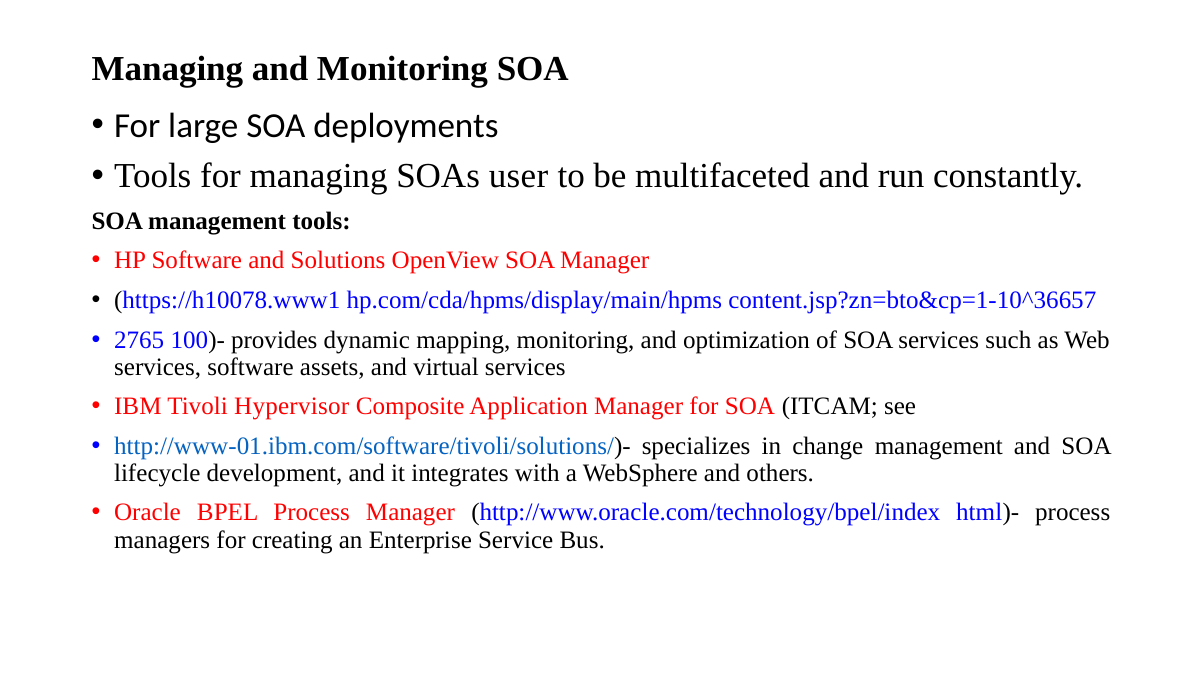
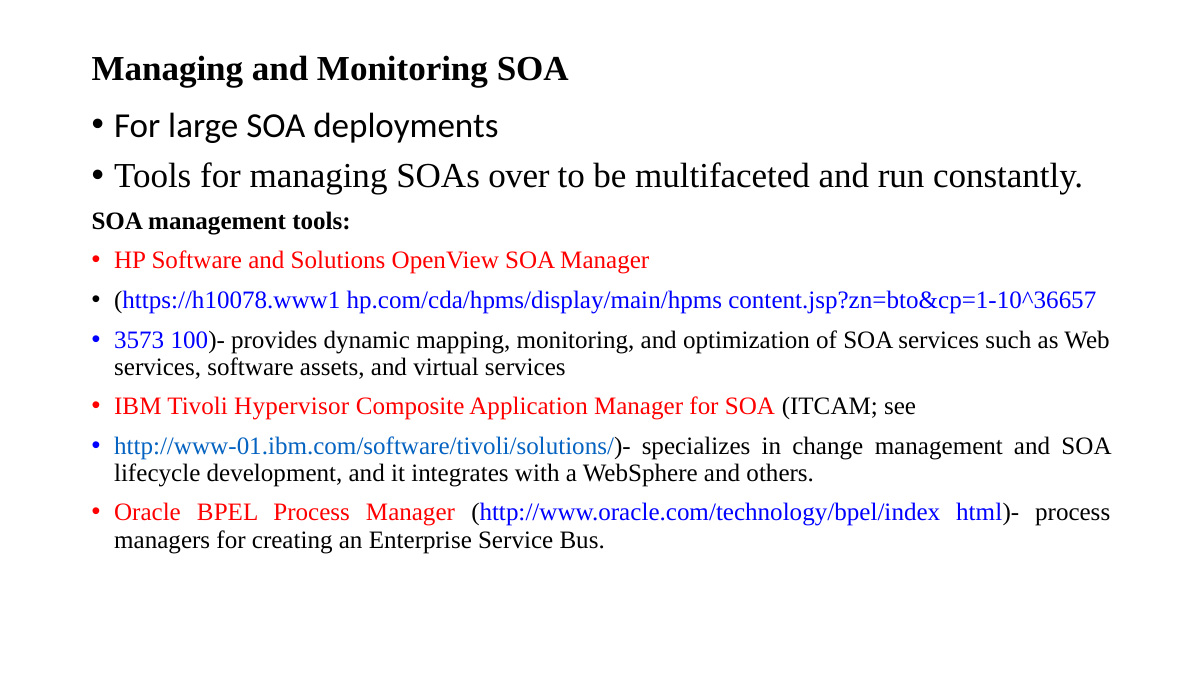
user: user -> over
2765: 2765 -> 3573
